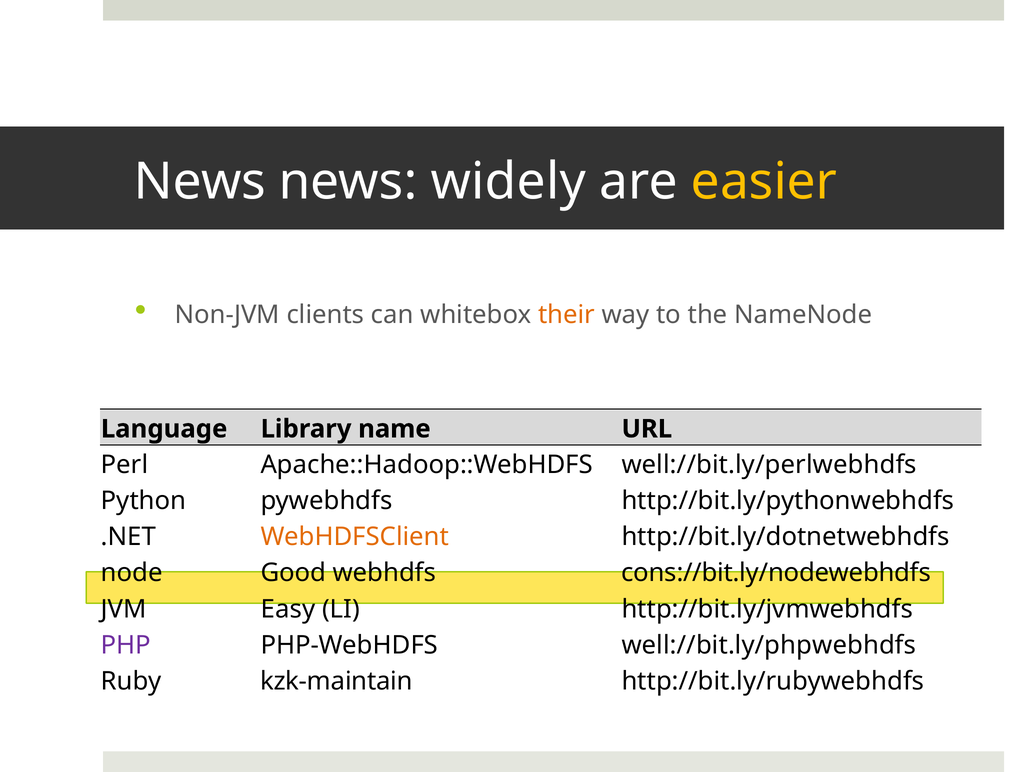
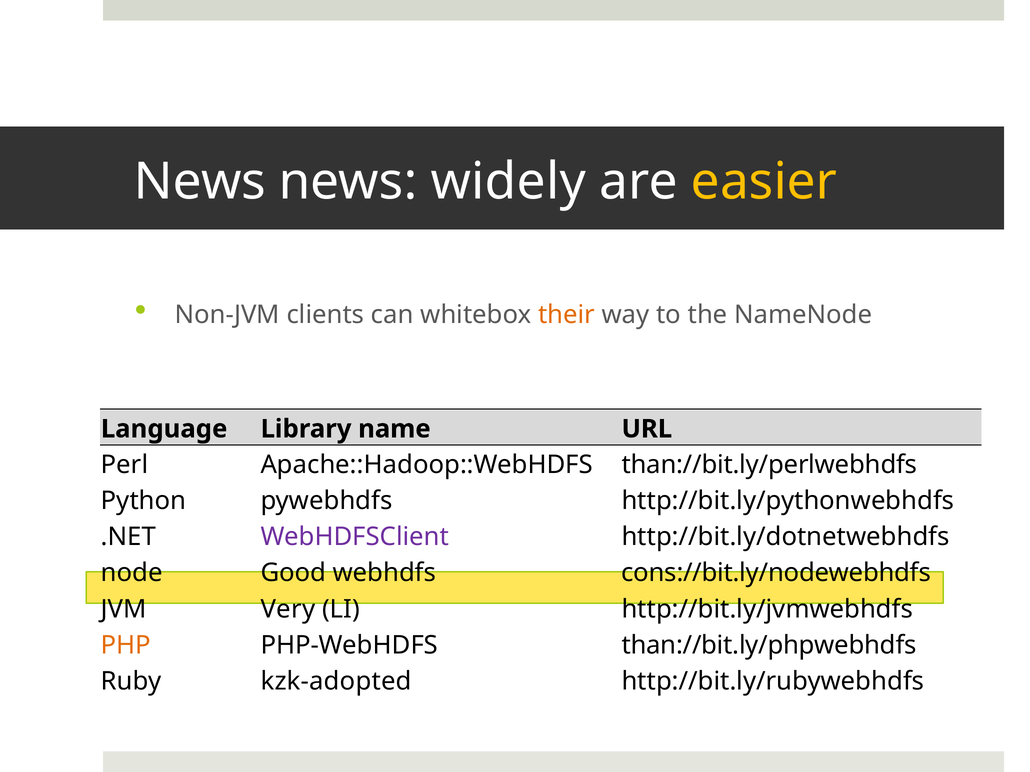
well://bit.ly/perlwebhdfs: well://bit.ly/perlwebhdfs -> than://bit.ly/perlwebhdfs
WebHDFSClient colour: orange -> purple
Easy: Easy -> Very
PHP colour: purple -> orange
well://bit.ly/phpwebhdfs: well://bit.ly/phpwebhdfs -> than://bit.ly/phpwebhdfs
kzk-maintain: kzk-maintain -> kzk-adopted
